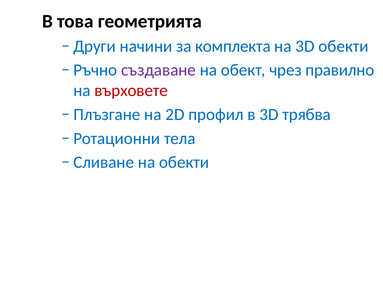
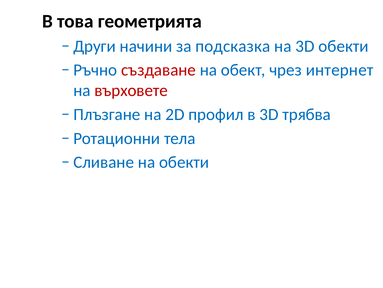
комплекта: комплекта -> подсказка
създаване colour: purple -> red
правилно: правилно -> интернет
